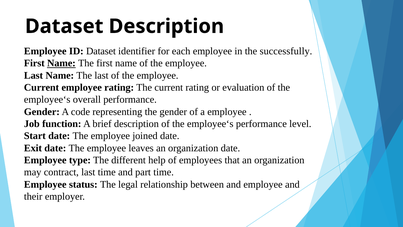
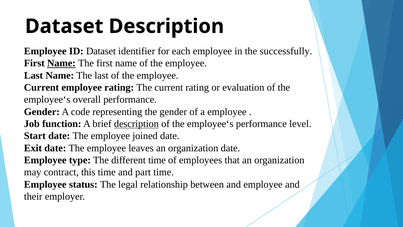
description at (136, 124) underline: none -> present
different help: help -> time
contract last: last -> this
